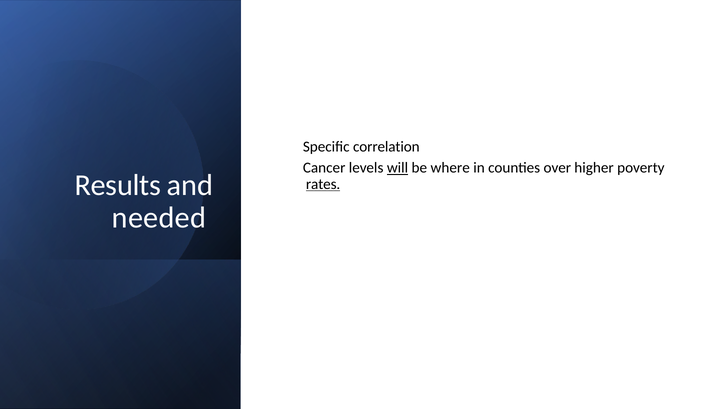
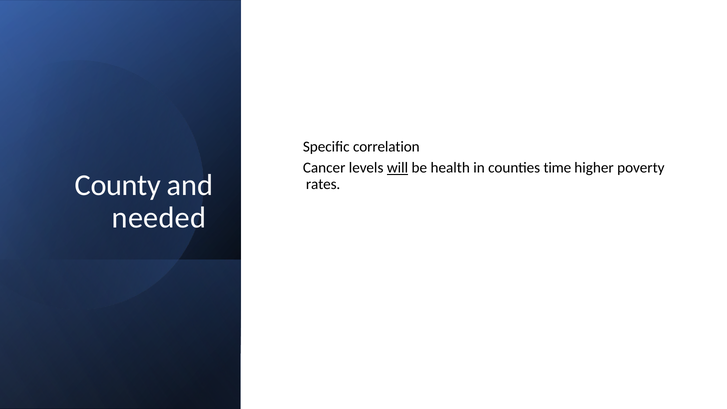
where: where -> health
over: over -> time
Results: Results -> County
rates underline: present -> none
